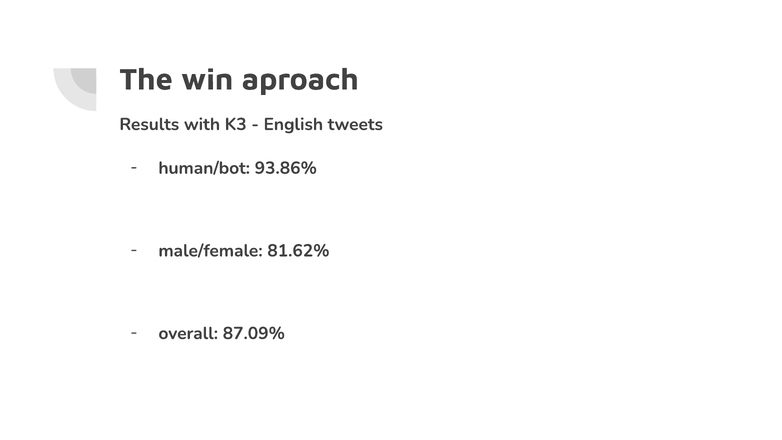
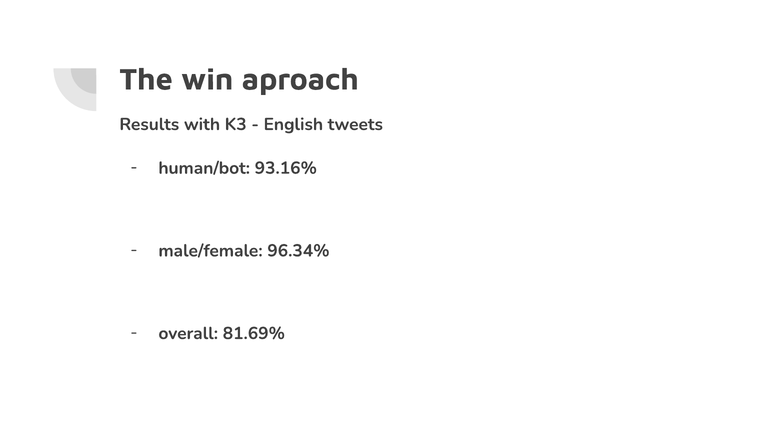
93.86%: 93.86% -> 93.16%
81.62%: 81.62% -> 96.34%
87.09%: 87.09% -> 81.69%
